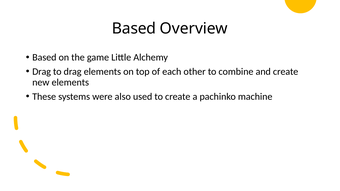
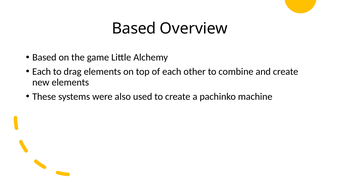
Drag at (42, 72): Drag -> Each
